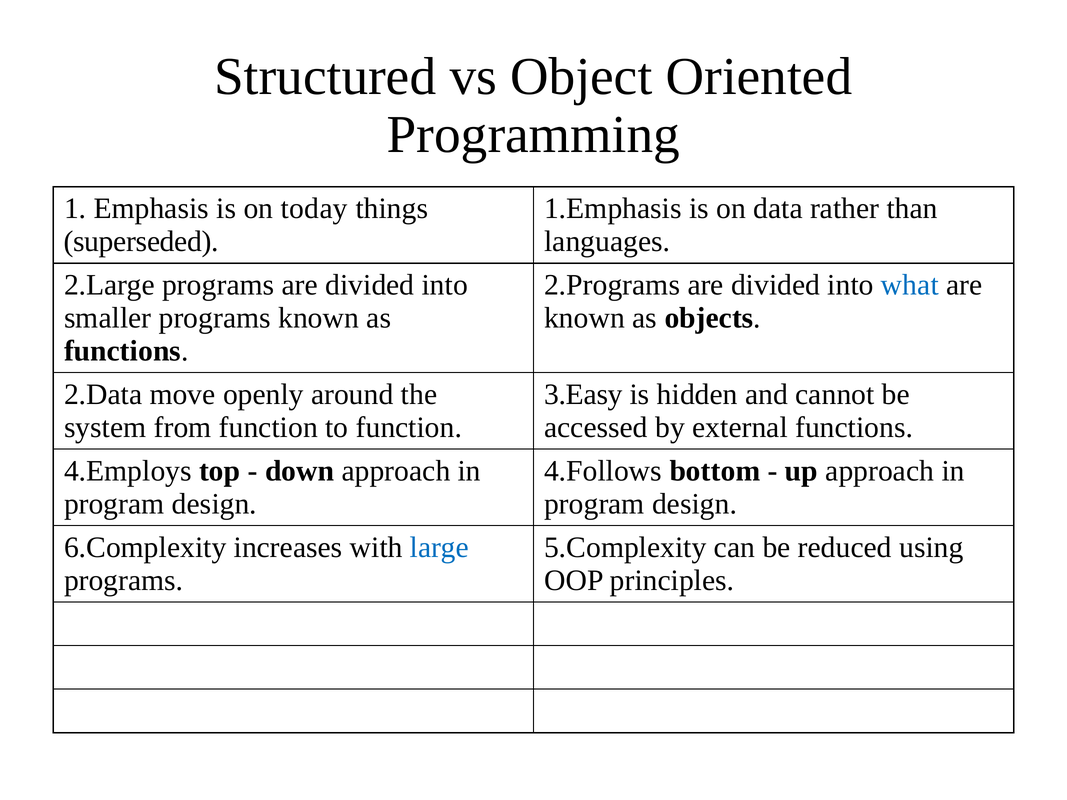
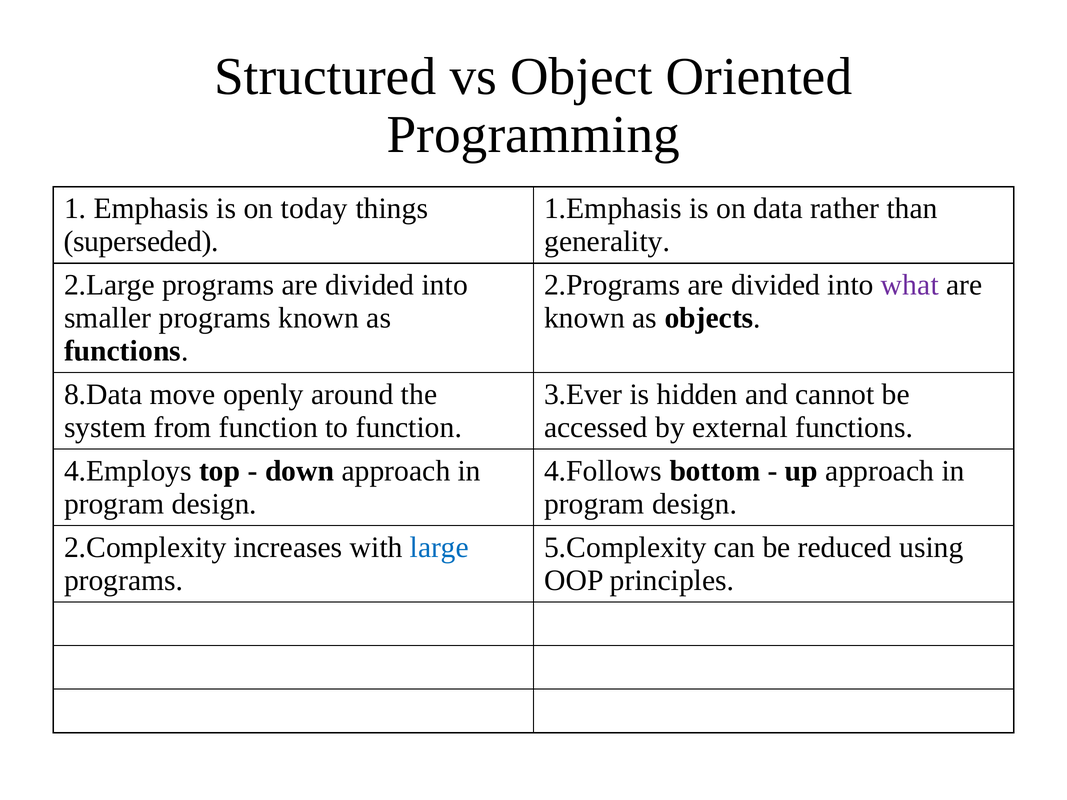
languages: languages -> generality
what colour: blue -> purple
2.Data: 2.Data -> 8.Data
3.Easy: 3.Easy -> 3.Ever
6.Complexity: 6.Complexity -> 2.Complexity
